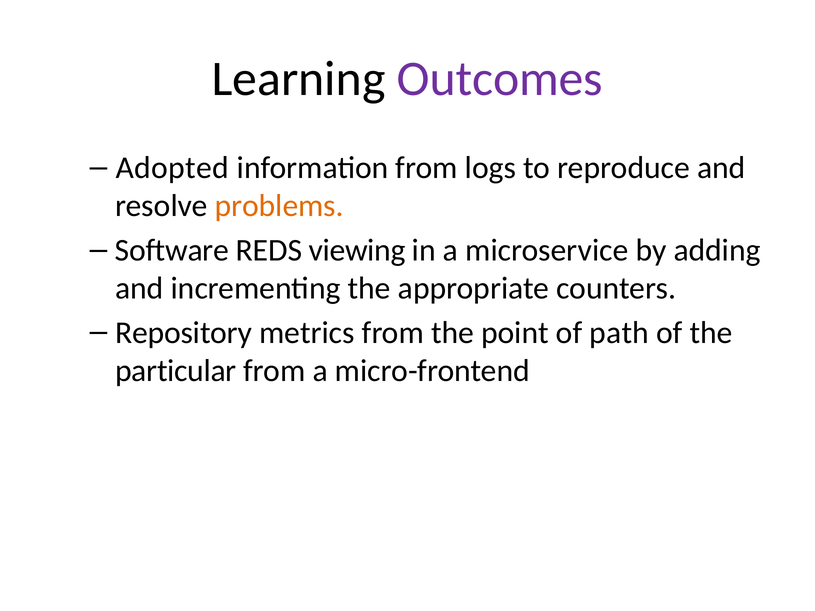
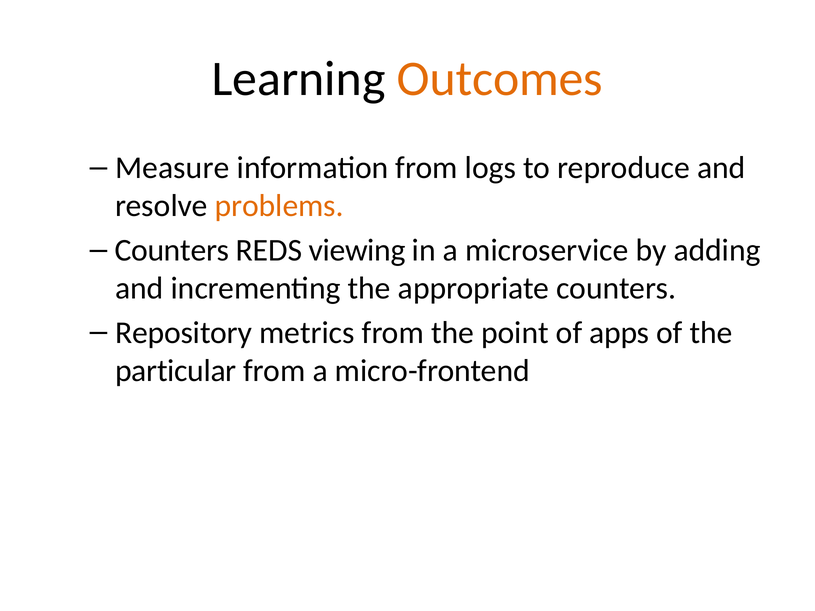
Outcomes colour: purple -> orange
Adopted: Adopted -> Measure
Software at (172, 250): Software -> Counters
path: path -> apps
